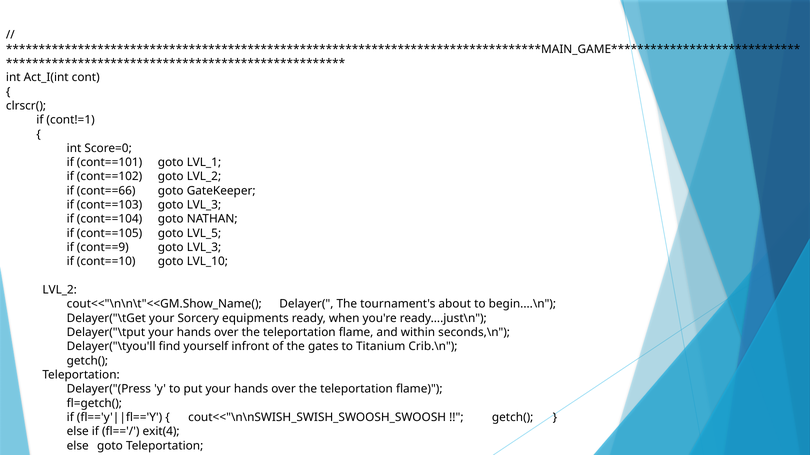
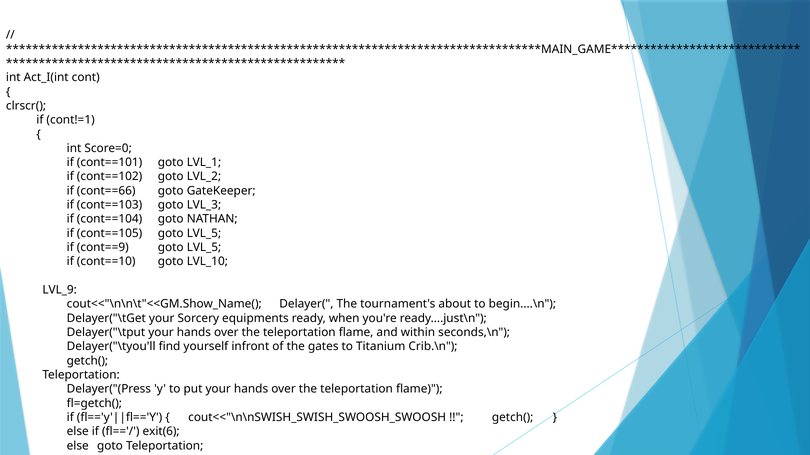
cont==9 goto LVL_3: LVL_3 -> LVL_5
LVL_2 at (60, 290): LVL_2 -> LVL_9
exit(4: exit(4 -> exit(6
